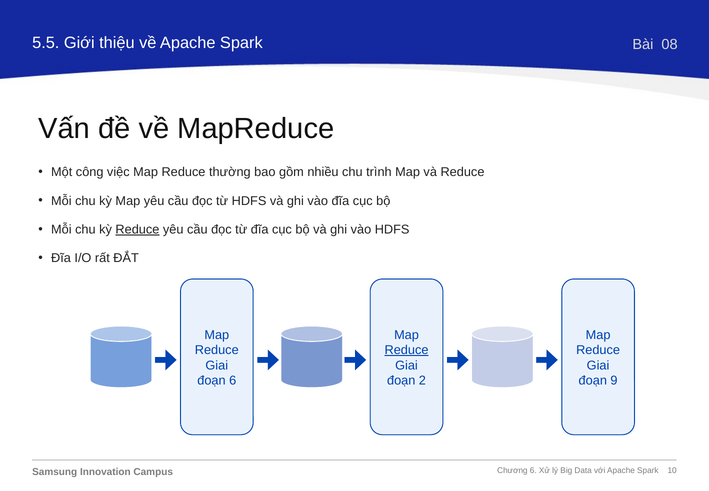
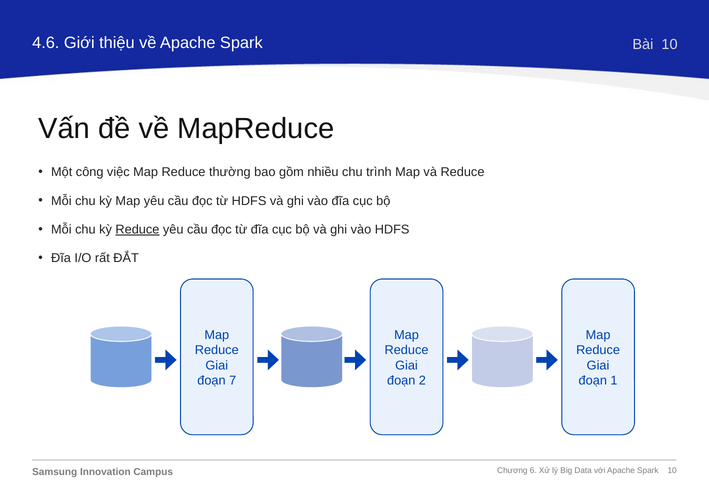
5.5: 5.5 -> 4.6
Bài 08: 08 -> 10
Reduce at (407, 350) underline: present -> none
đoạn 6: 6 -> 7
9: 9 -> 1
